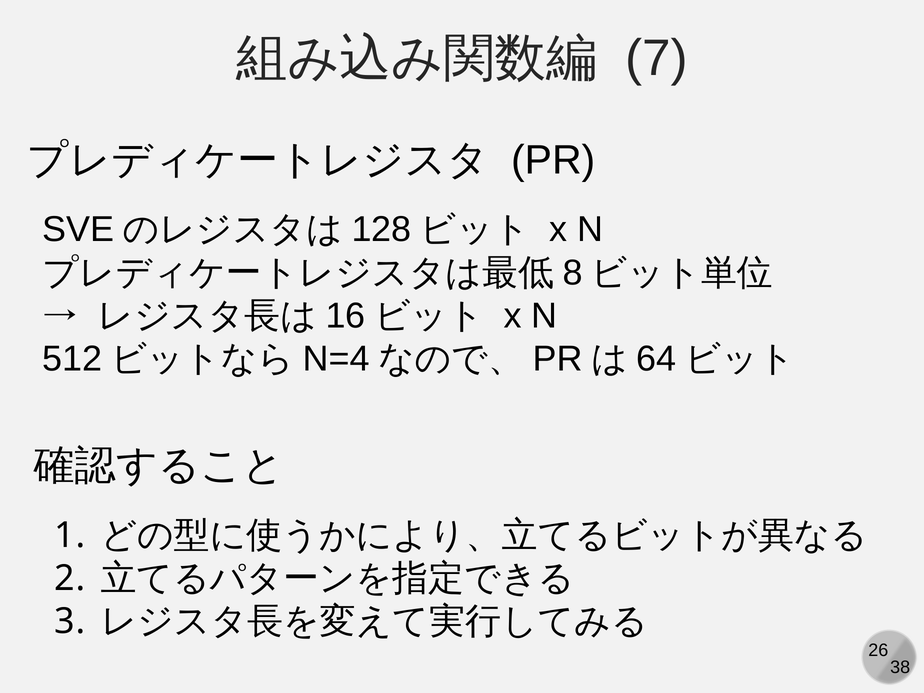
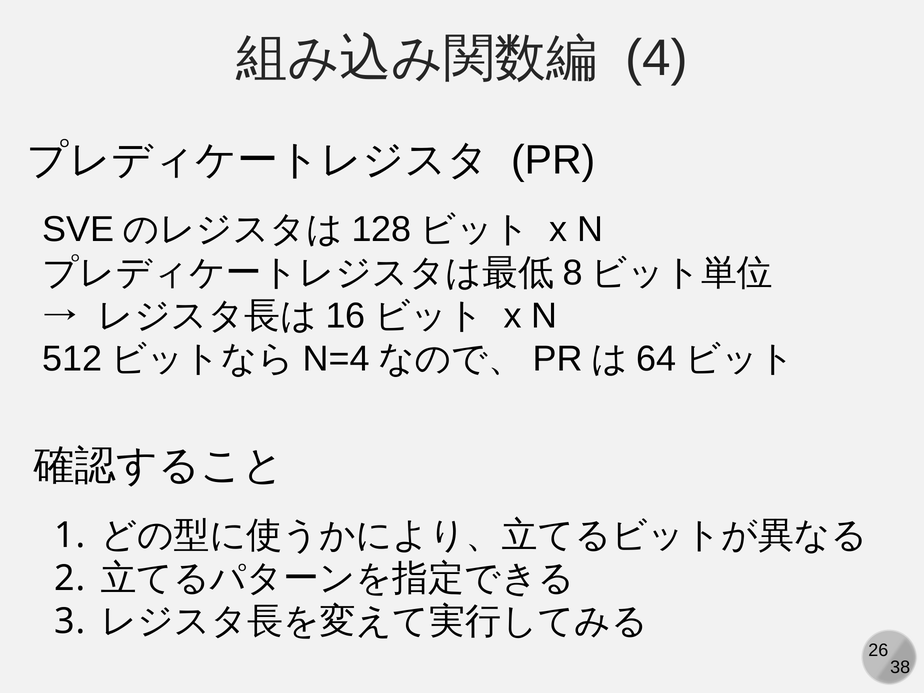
7: 7 -> 4
